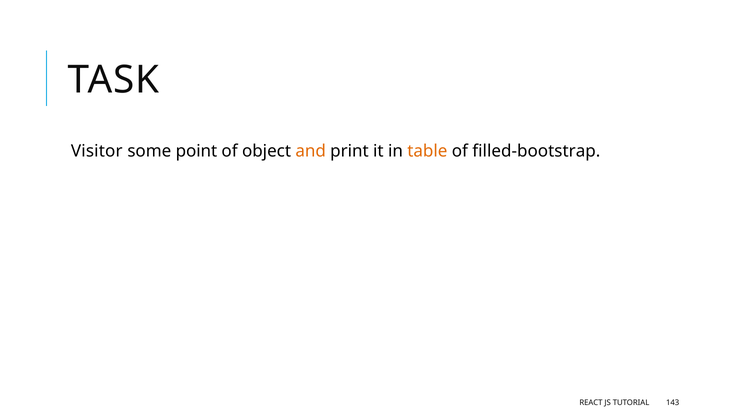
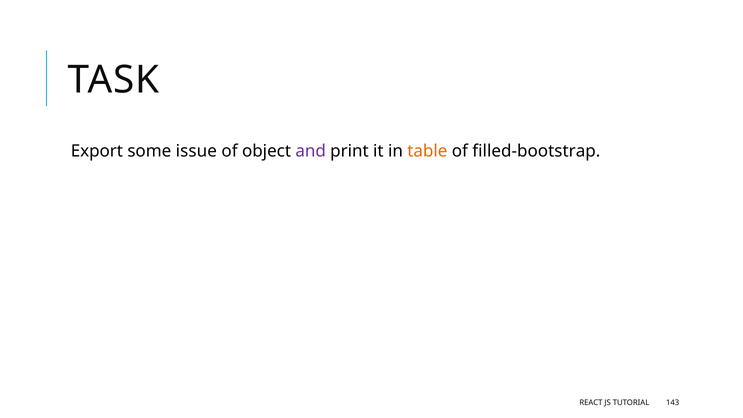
Visitor: Visitor -> Export
point: point -> issue
and colour: orange -> purple
